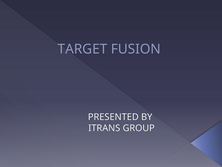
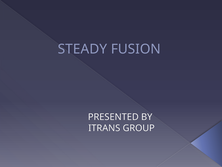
TARGET: TARGET -> STEADY
